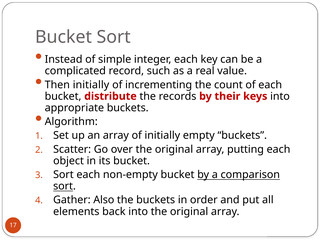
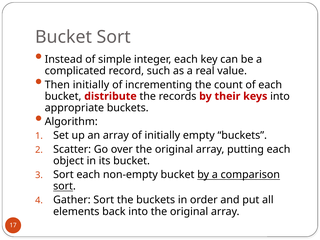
Gather Also: Also -> Sort
